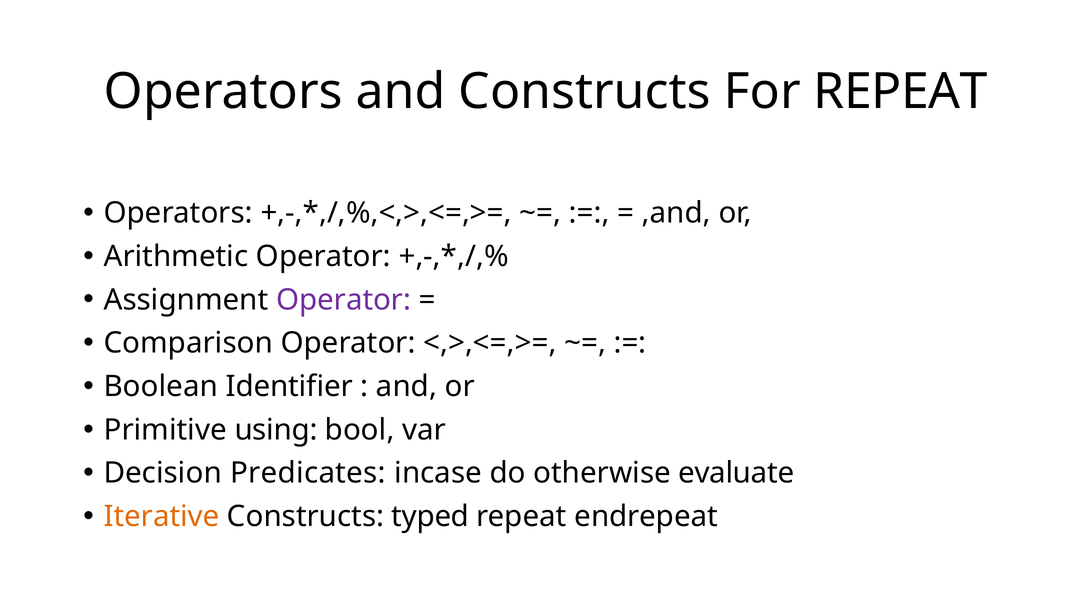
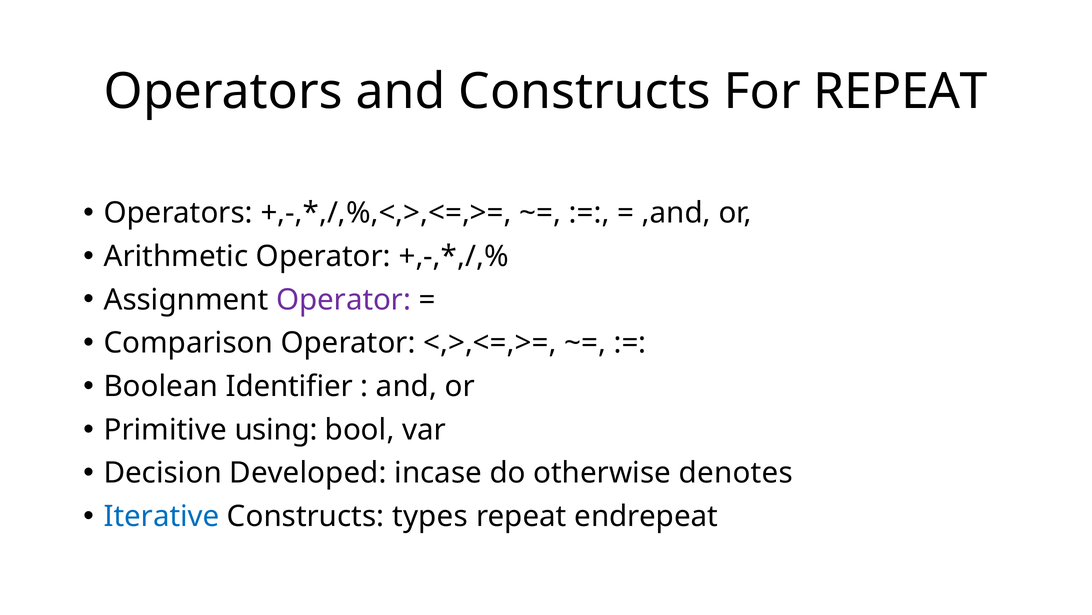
Predicates: Predicates -> Developed
evaluate: evaluate -> denotes
Iterative colour: orange -> blue
typed: typed -> types
